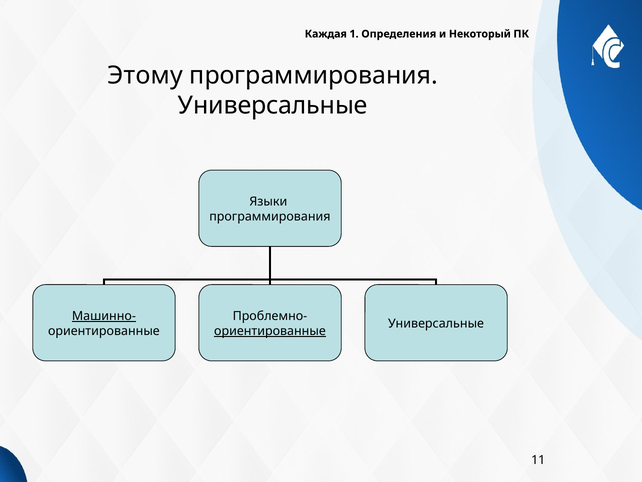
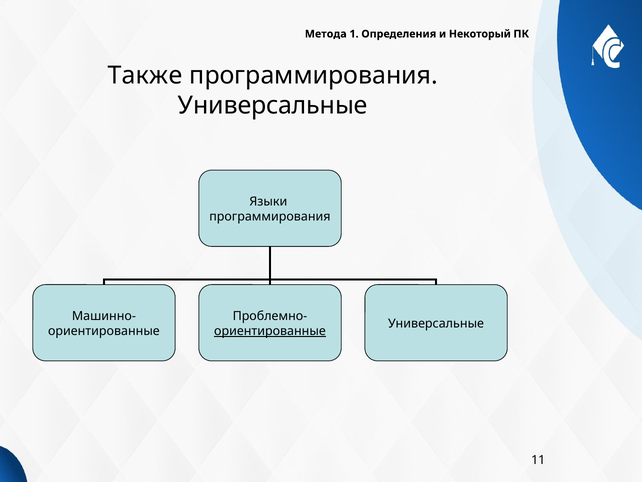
Каждая: Каждая -> Метода
Этому: Этому -> Также
Машинно- underline: present -> none
